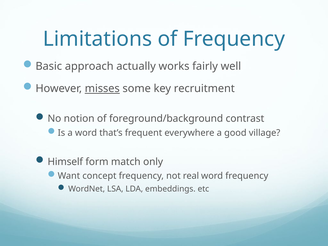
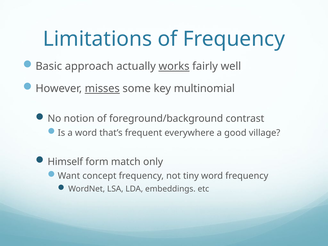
works underline: none -> present
recruitment: recruitment -> multinomial
real: real -> tiny
